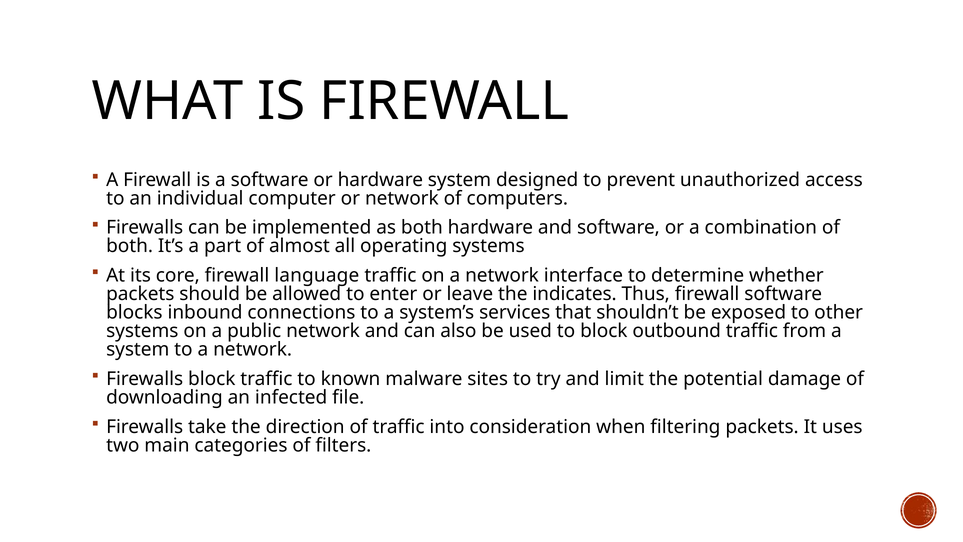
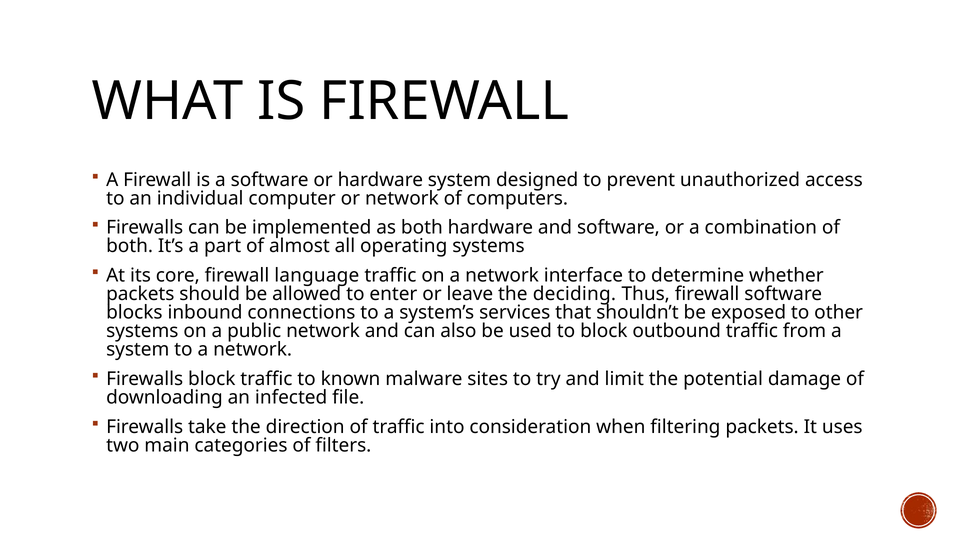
indicates: indicates -> deciding
